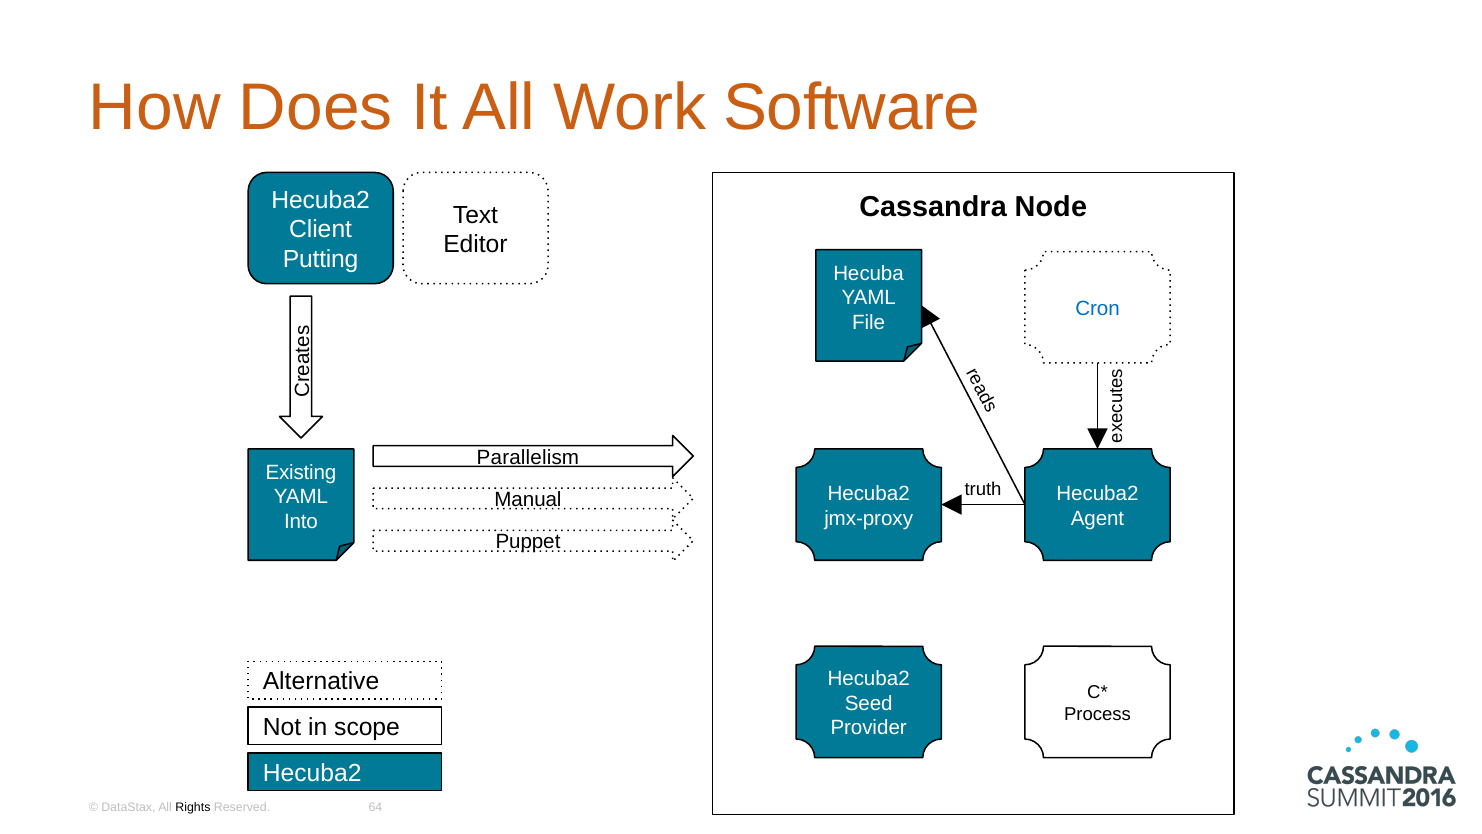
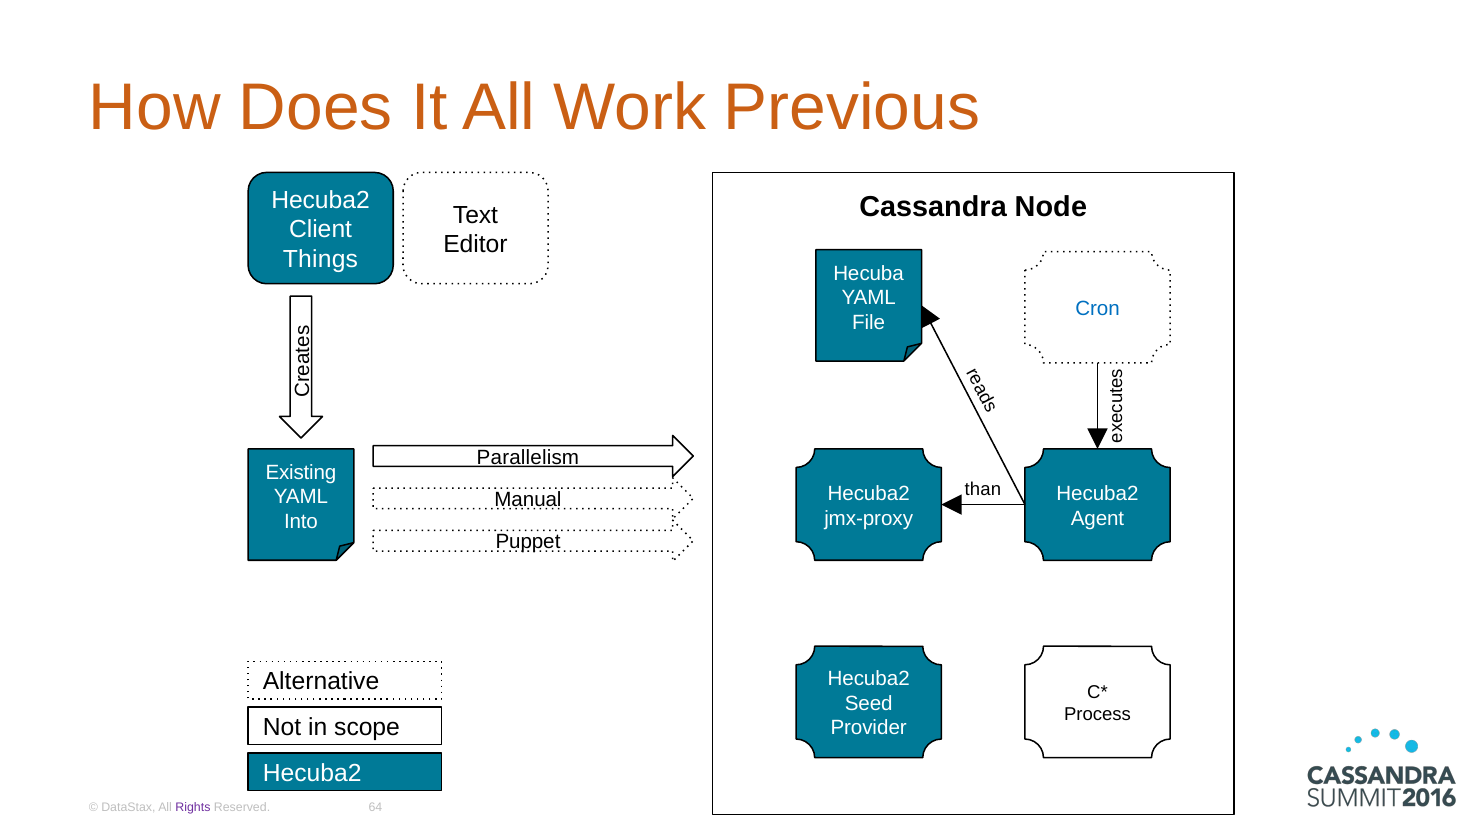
Software: Software -> Previous
Putting: Putting -> Things
truth: truth -> than
Rights colour: black -> purple
